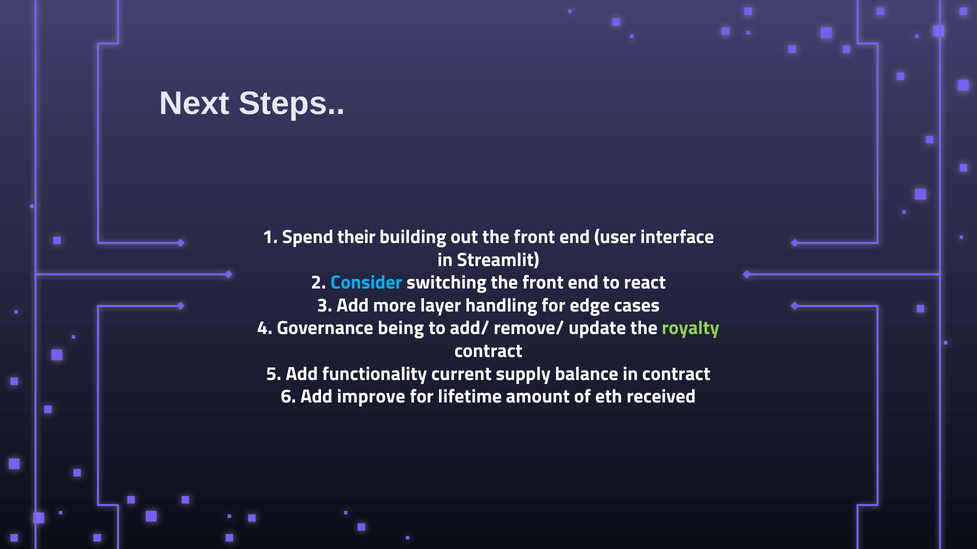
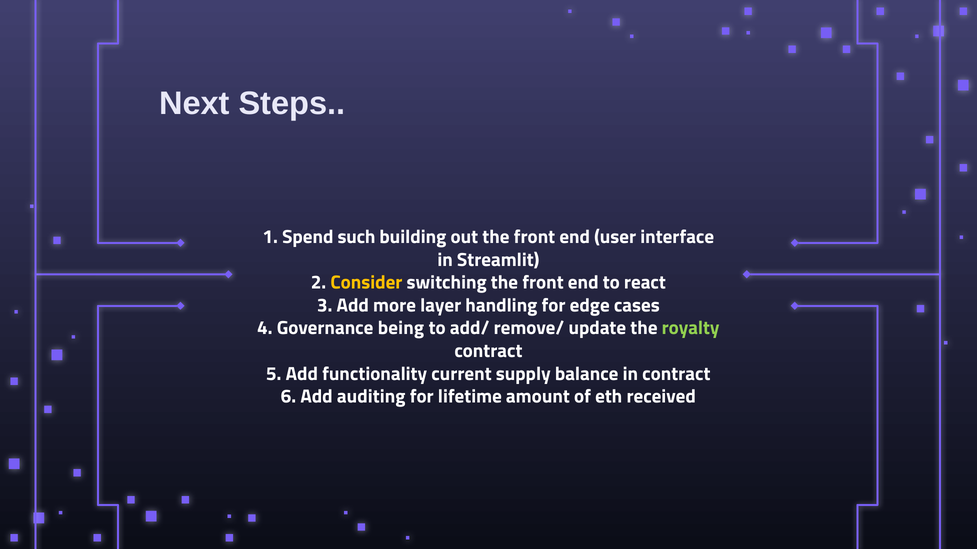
their: their -> such
Consider colour: light blue -> yellow
improve: improve -> auditing
